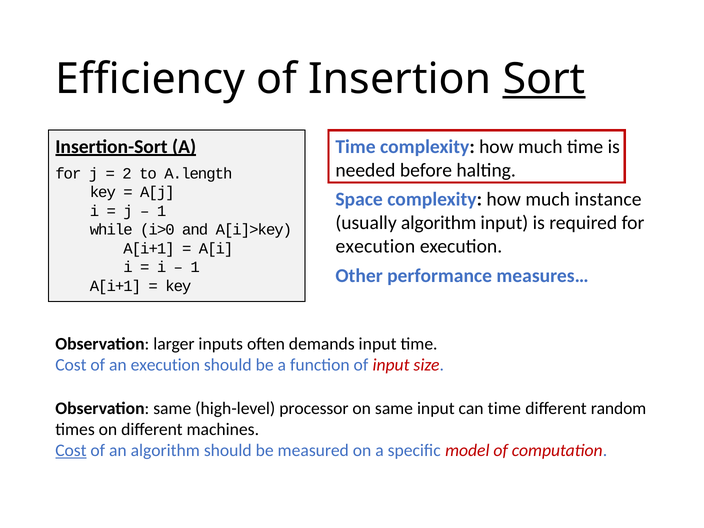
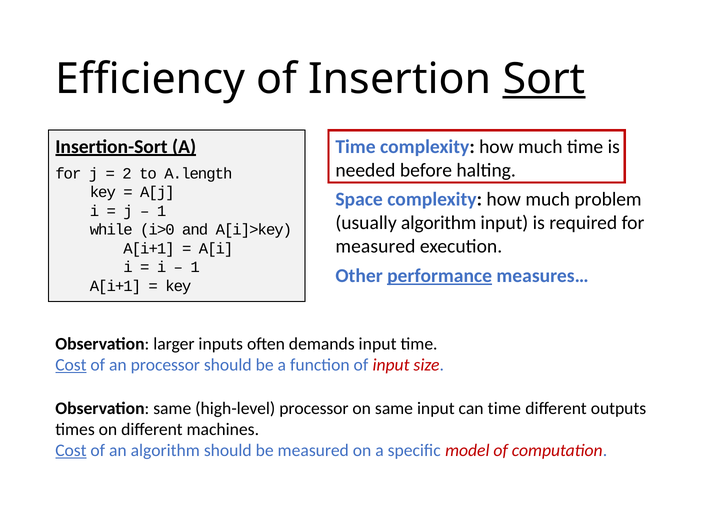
instance: instance -> problem
execution at (375, 246): execution -> measured
performance underline: none -> present
Cost at (71, 365) underline: none -> present
an execution: execution -> processor
random: random -> outputs
